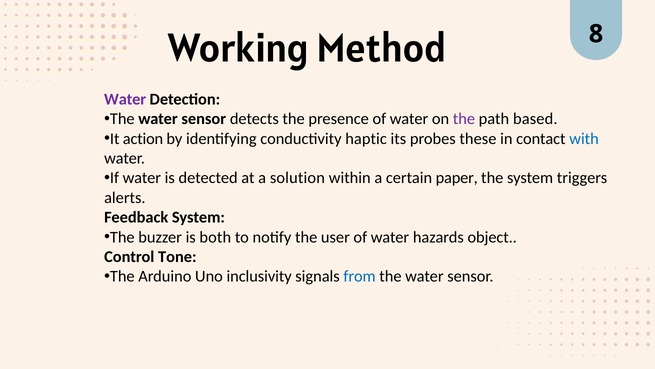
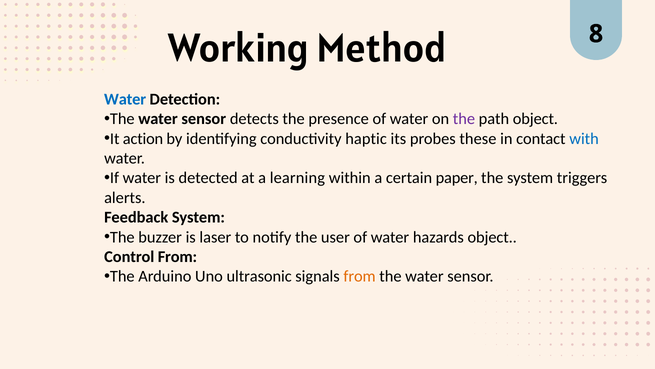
Water at (125, 99) colour: purple -> blue
path based: based -> object
solution: solution -> learning
both: both -> laser
Control Tone: Tone -> From
inclusivity: inclusivity -> ultrasonic
from at (360, 276) colour: blue -> orange
